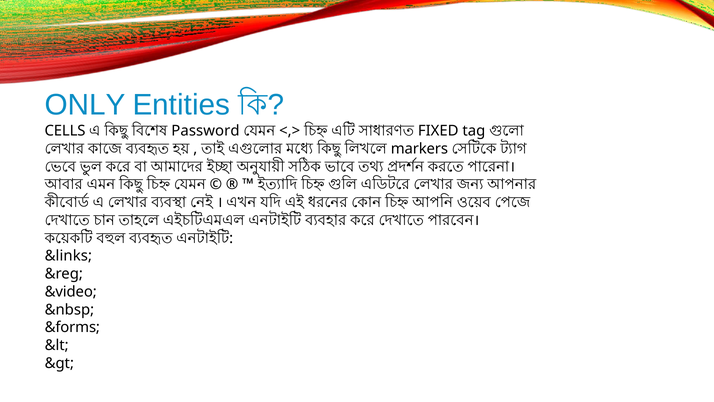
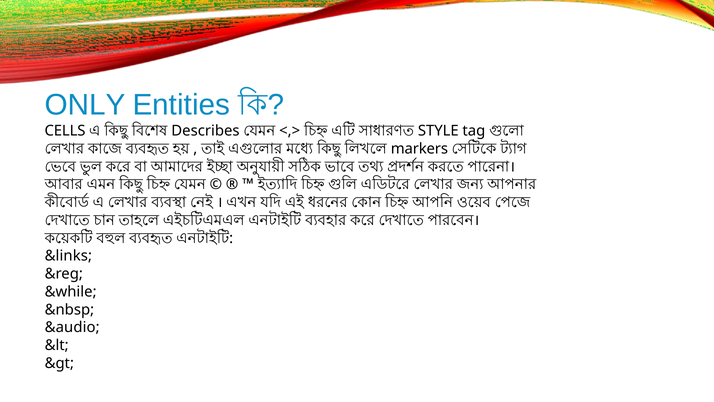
Password: Password -> Describes
FIXED: FIXED -> STYLE
&video: &video -> &while
&forms: &forms -> &audio
